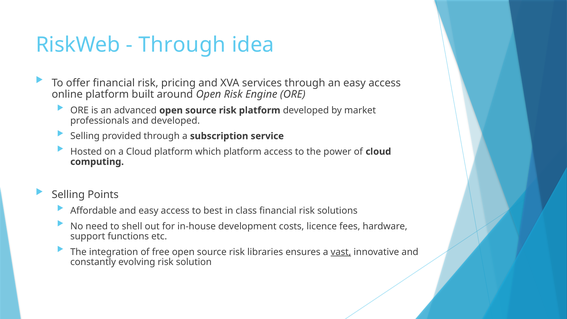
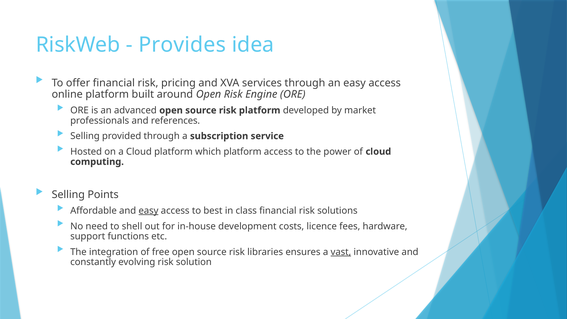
Through at (182, 45): Through -> Provides
and developed: developed -> references
easy at (148, 211) underline: none -> present
